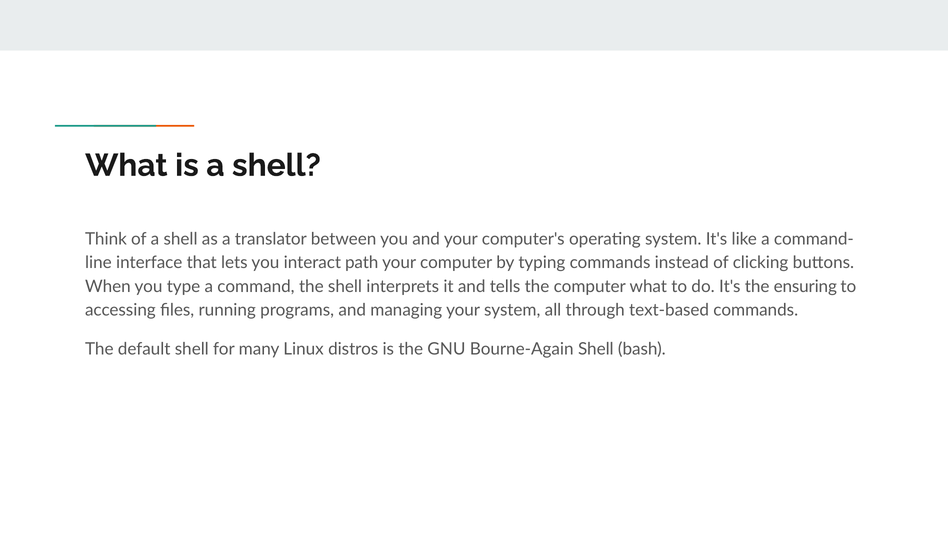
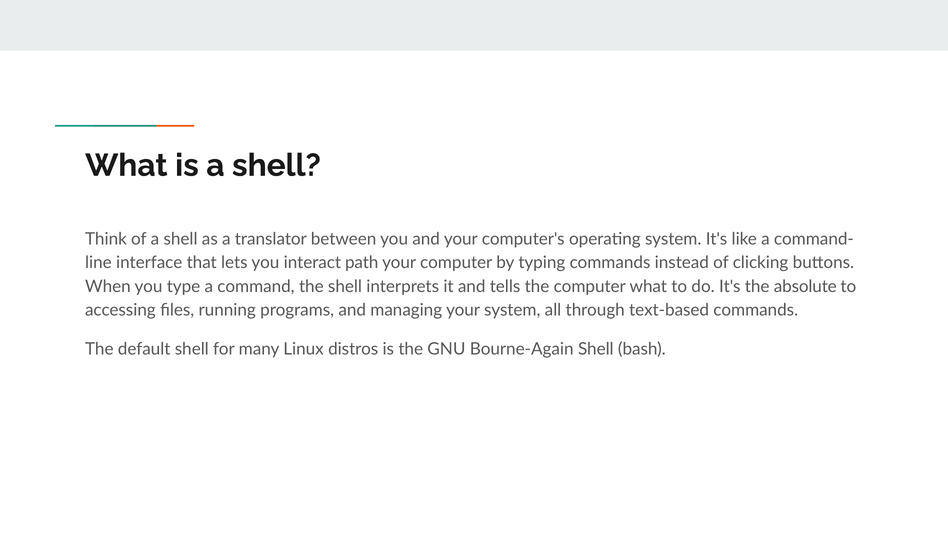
ensuring: ensuring -> absolute
